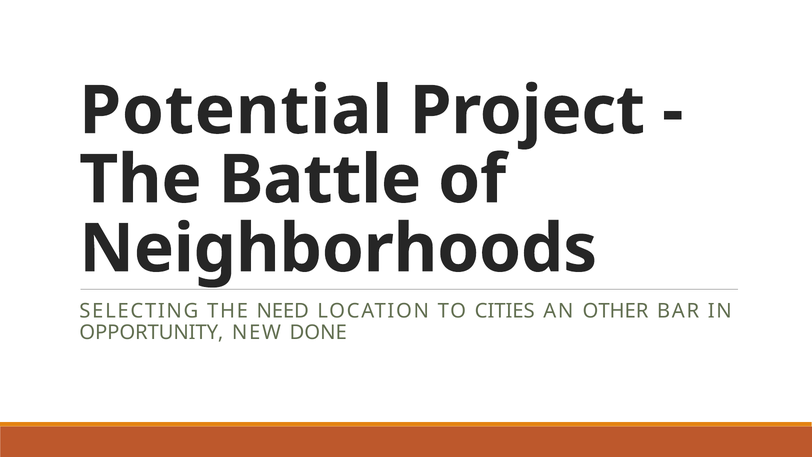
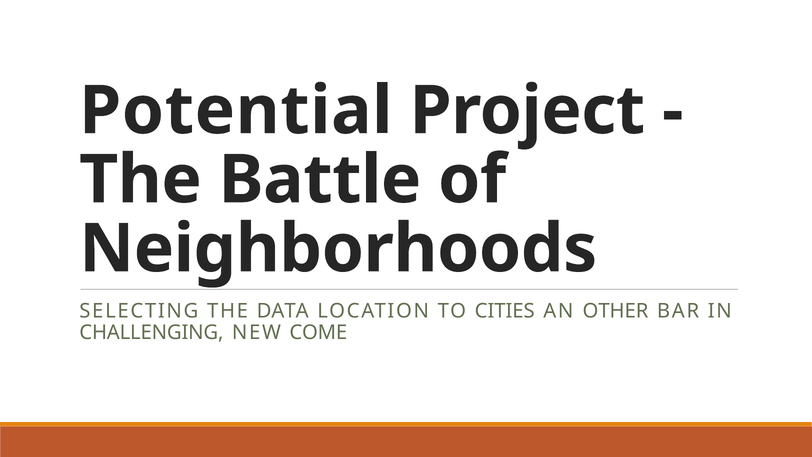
NEED: NEED -> DATA
OPPORTUNITY: OPPORTUNITY -> CHALLENGING
DONE: DONE -> COME
